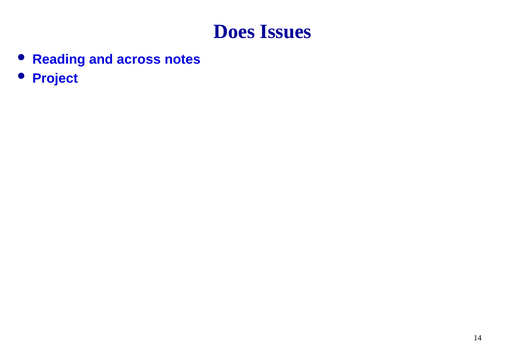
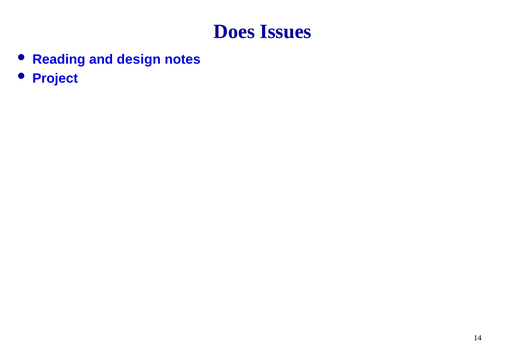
across: across -> design
